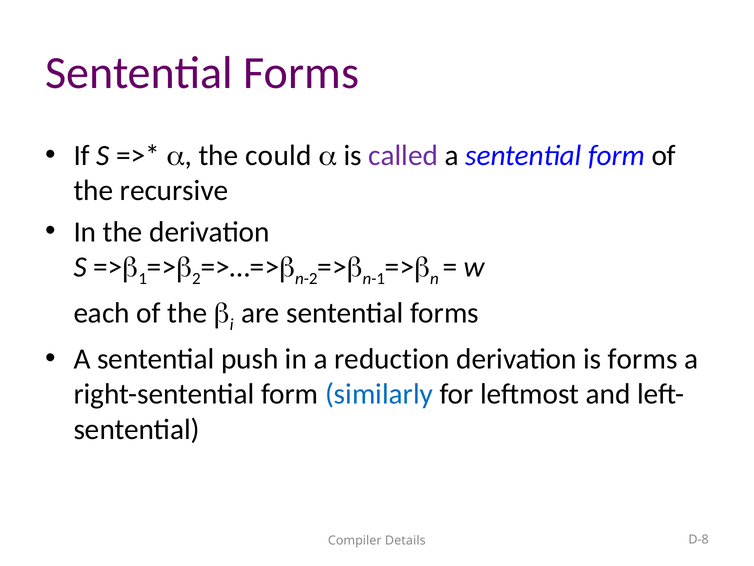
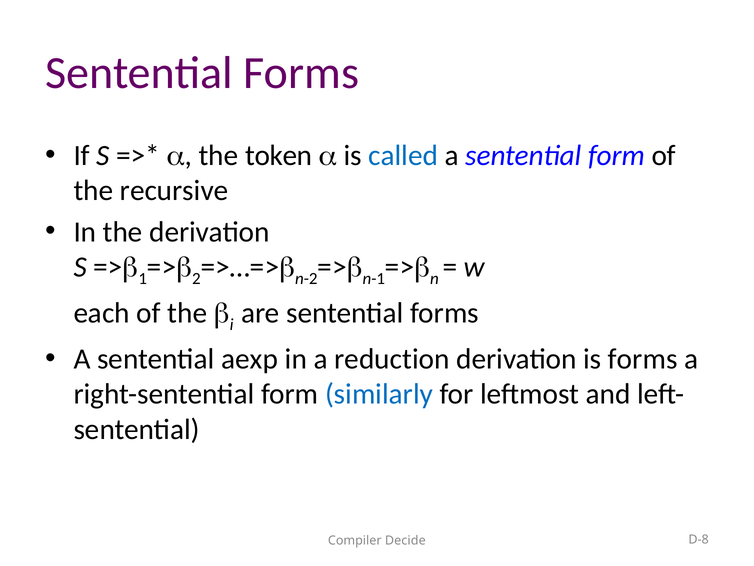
could: could -> token
called colour: purple -> blue
push: push -> aexp
Details: Details -> Decide
